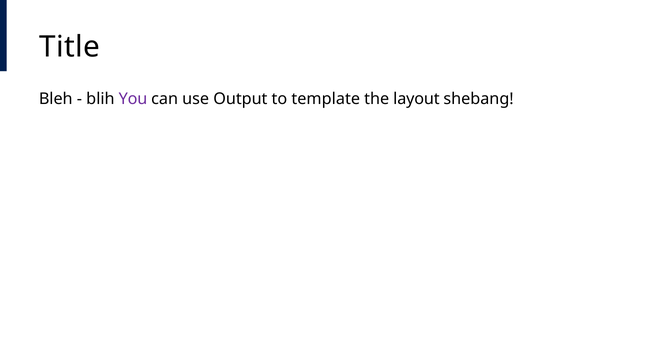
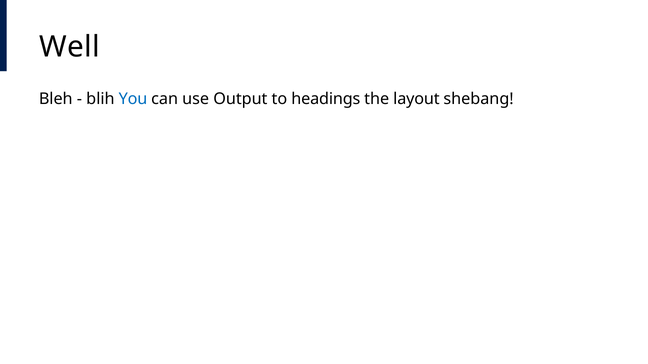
Title: Title -> Well
You colour: purple -> blue
template: template -> headings
